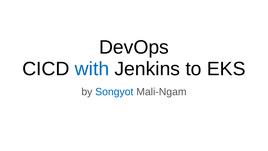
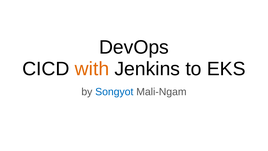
with colour: blue -> orange
